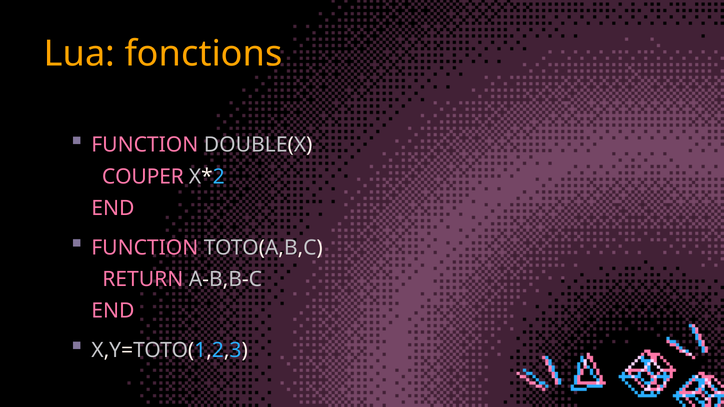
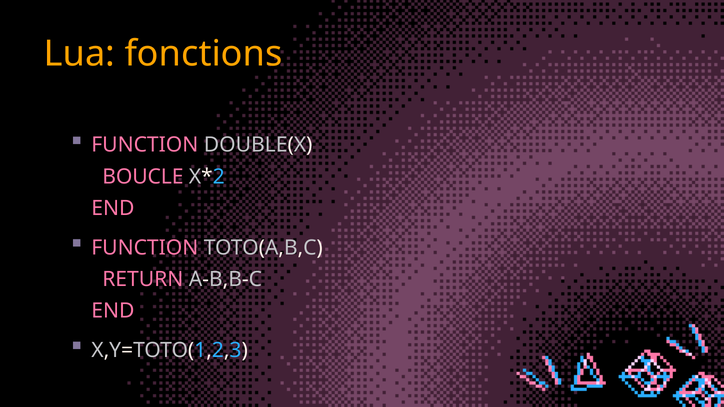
COUPER: COUPER -> BOUCLE
